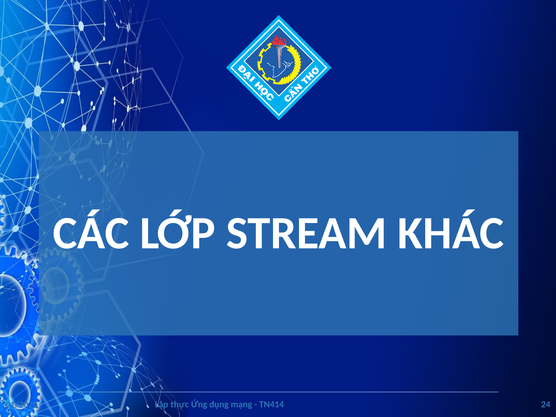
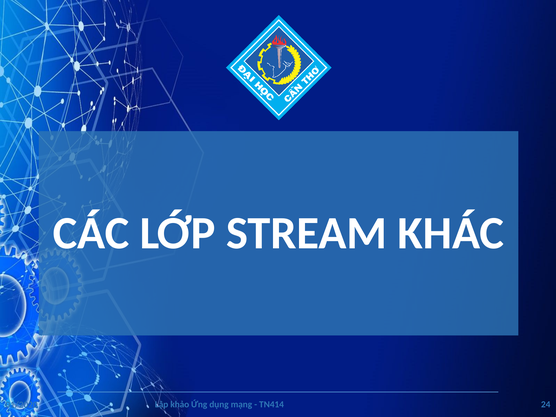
thực: thực -> khảo
